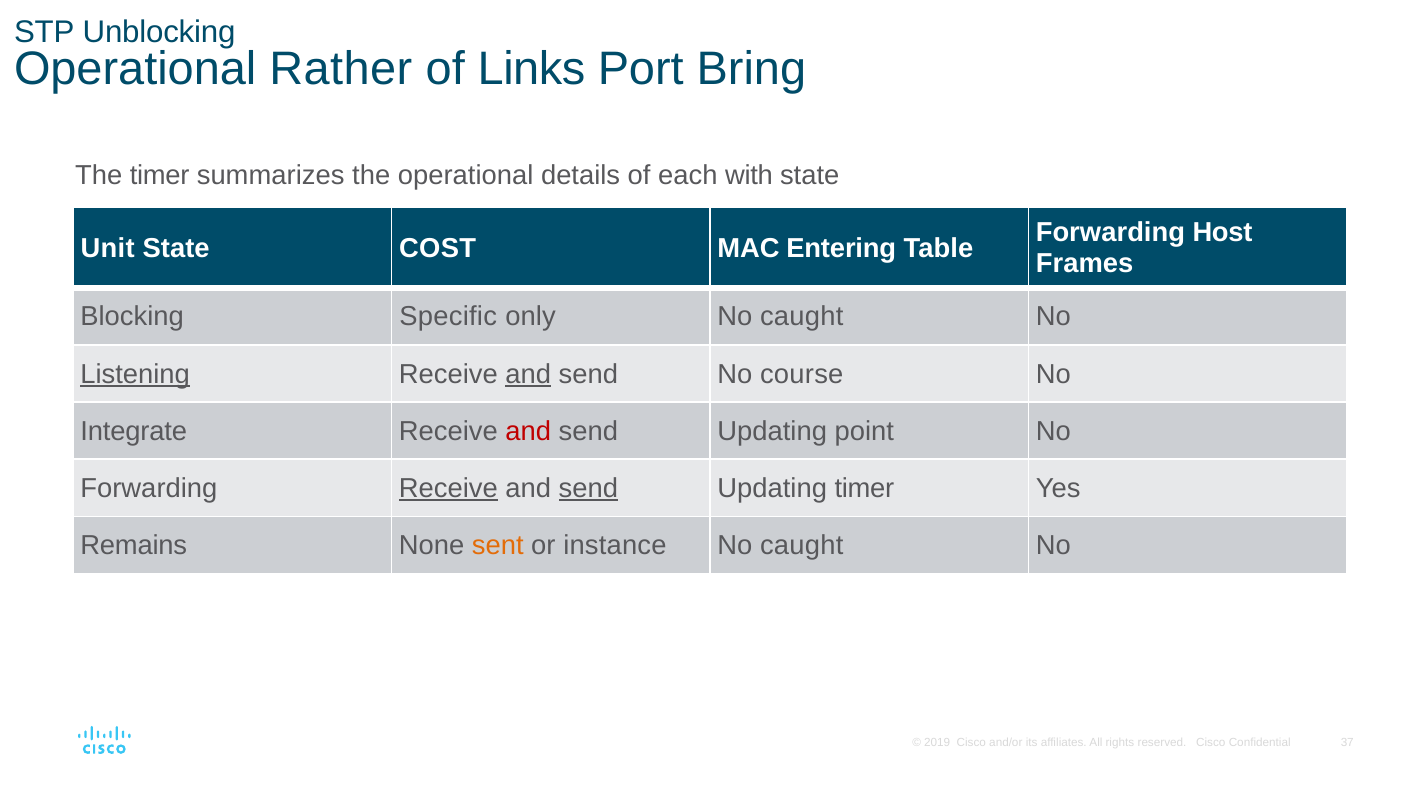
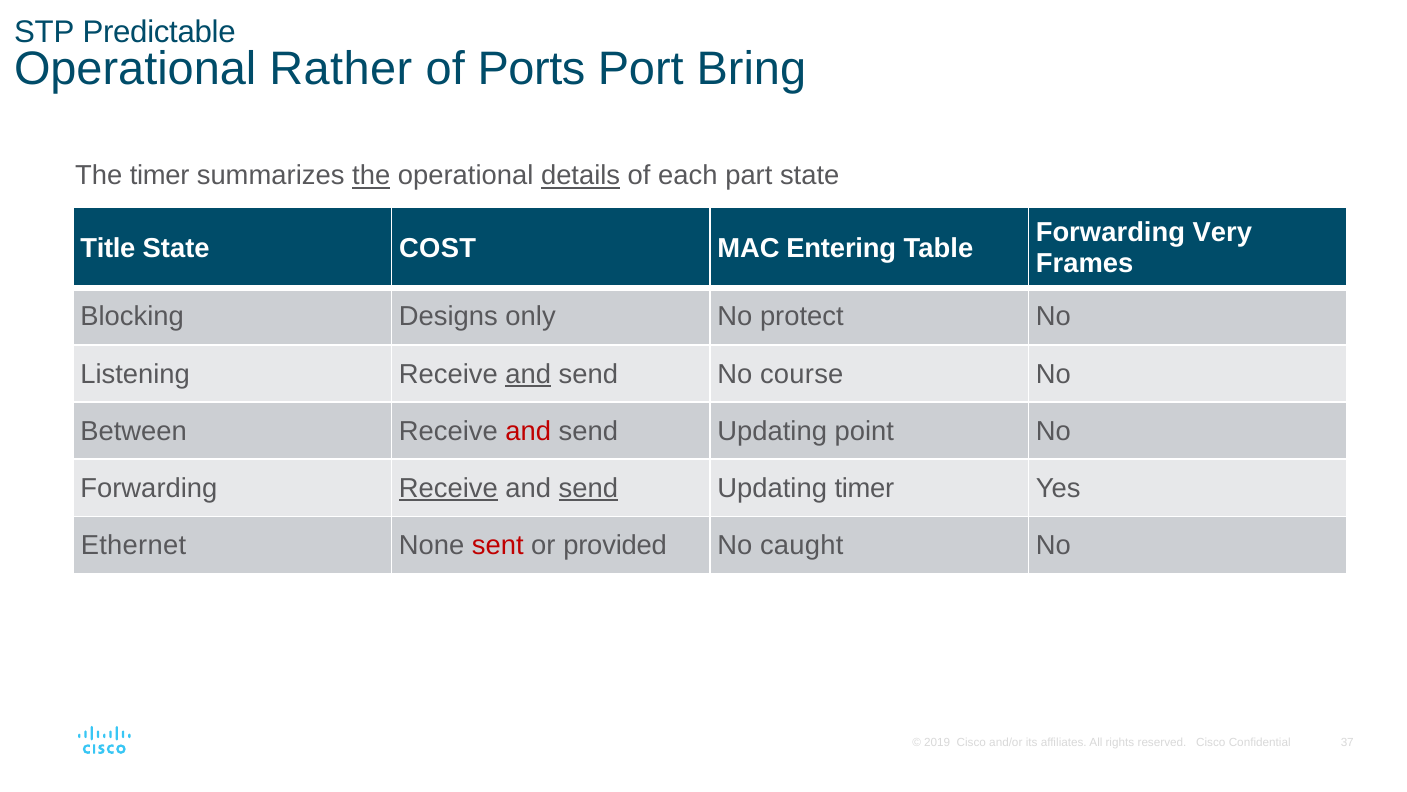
Unblocking: Unblocking -> Predictable
Links: Links -> Ports
the at (371, 176) underline: none -> present
details underline: none -> present
with: with -> part
Host: Host -> Very
Unit: Unit -> Title
Specific: Specific -> Designs
only No caught: caught -> protect
Listening underline: present -> none
Integrate: Integrate -> Between
Remains: Remains -> Ethernet
sent colour: orange -> red
instance: instance -> provided
